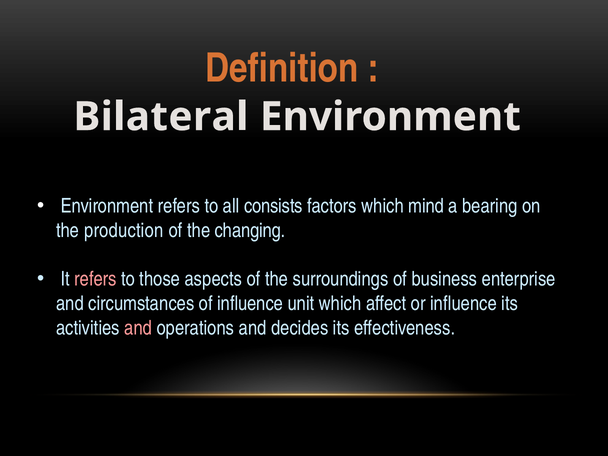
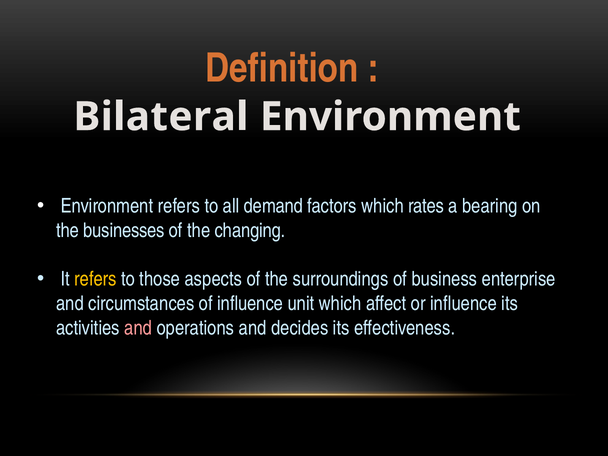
consists: consists -> demand
mind: mind -> rates
production: production -> businesses
refers at (96, 279) colour: pink -> yellow
